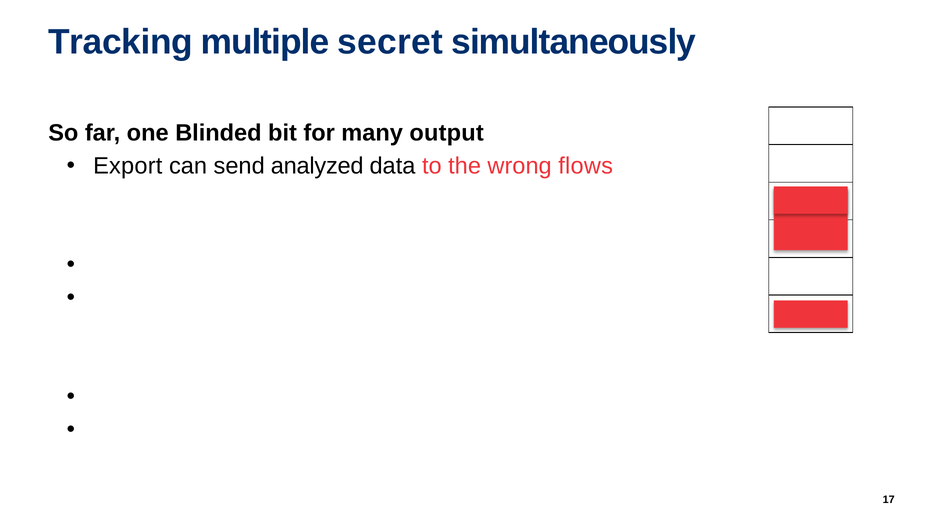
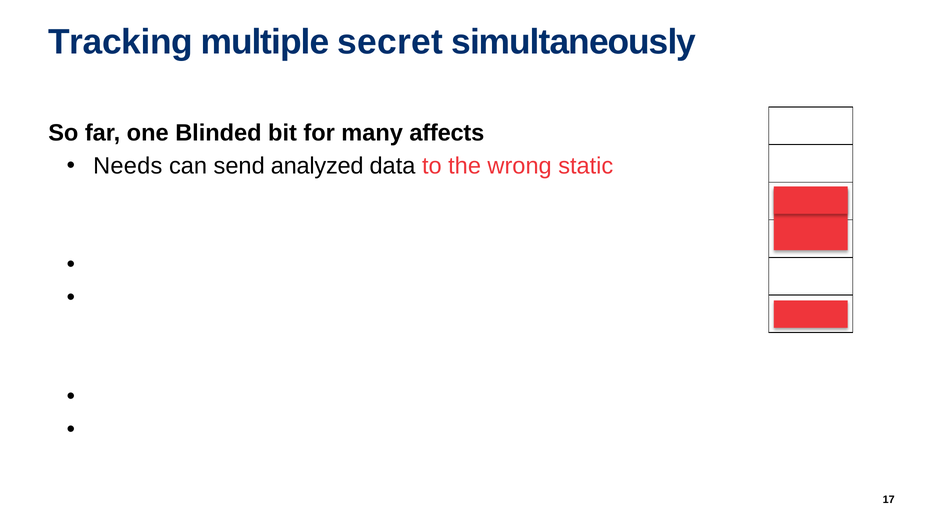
output: output -> affects
Export: Export -> Needs
flows: flows -> static
